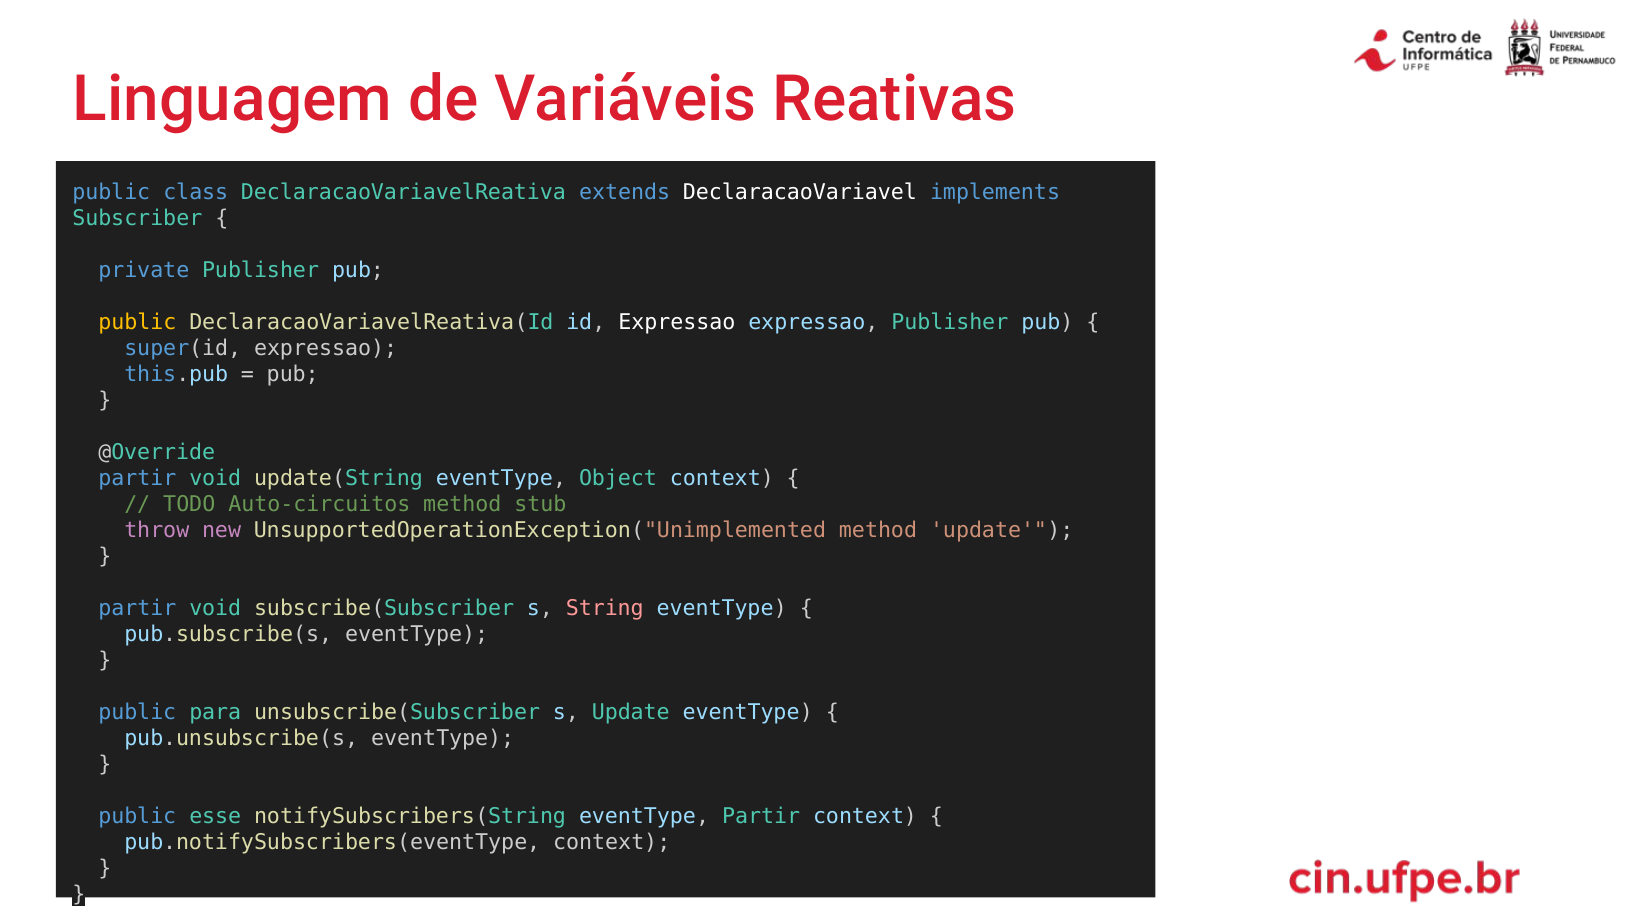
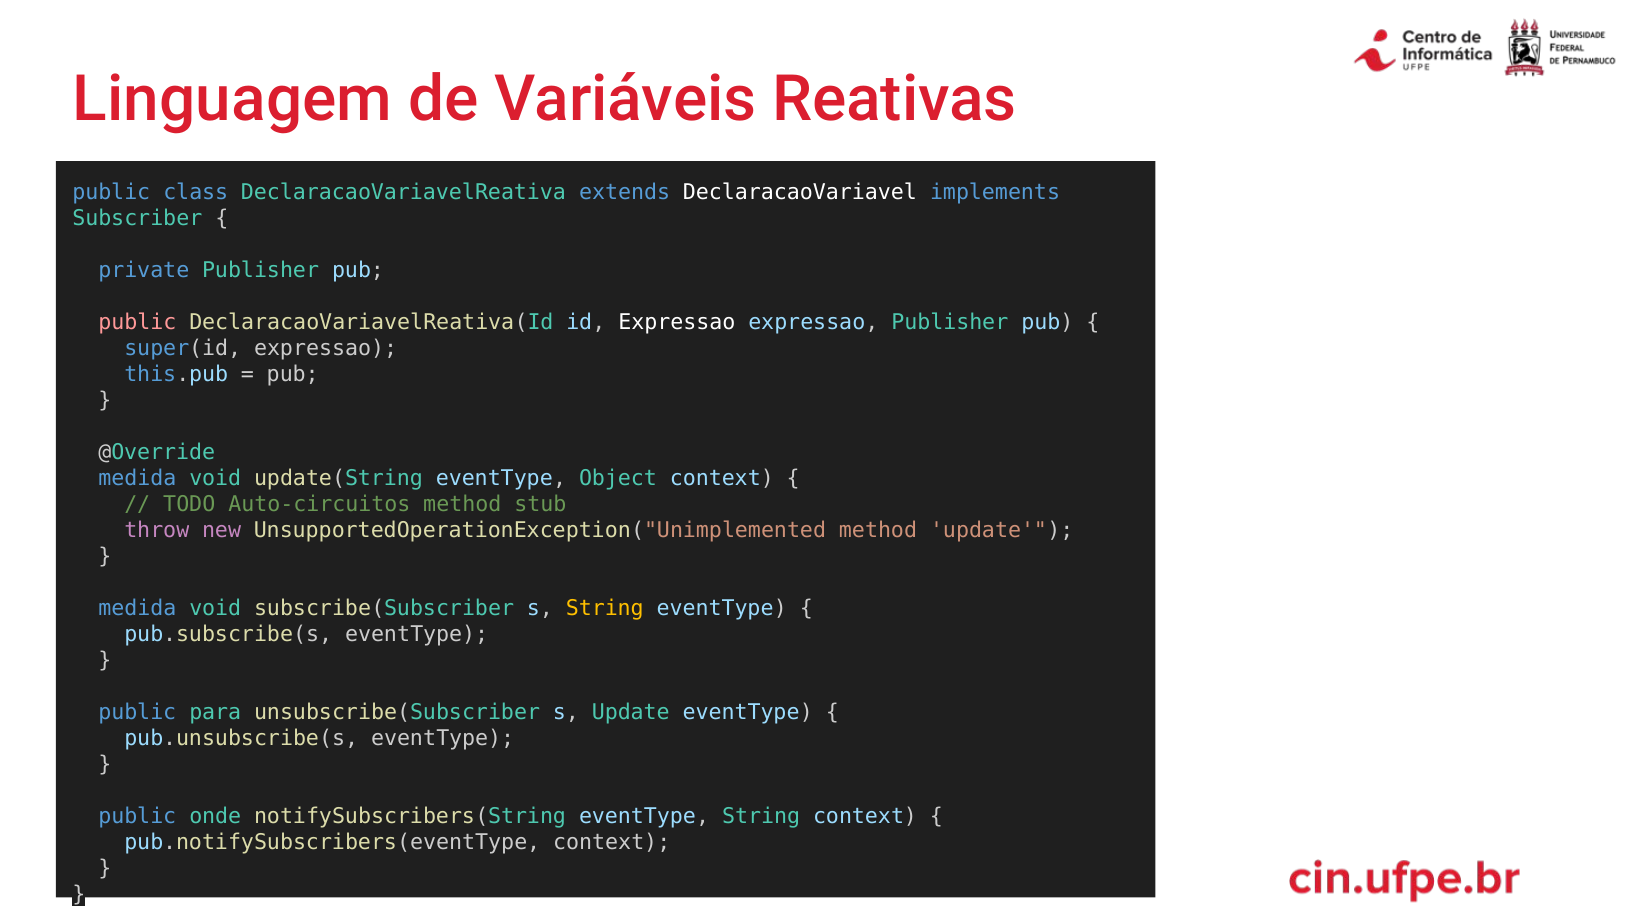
public at (137, 322) colour: yellow -> pink
partir at (137, 478): partir -> medida
partir at (137, 608): partir -> medida
String at (605, 608) colour: pink -> yellow
esse: esse -> onde
eventType Partir: Partir -> String
